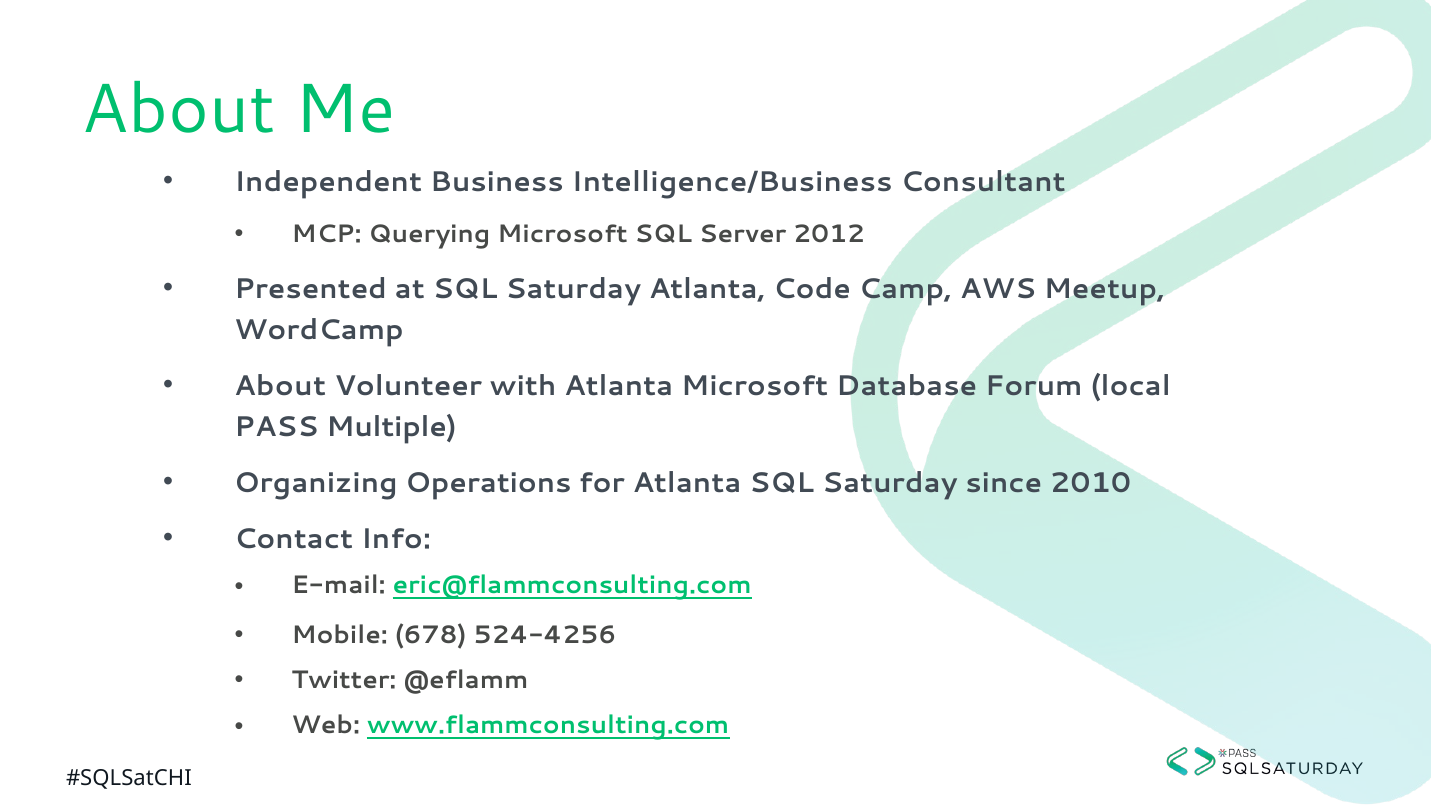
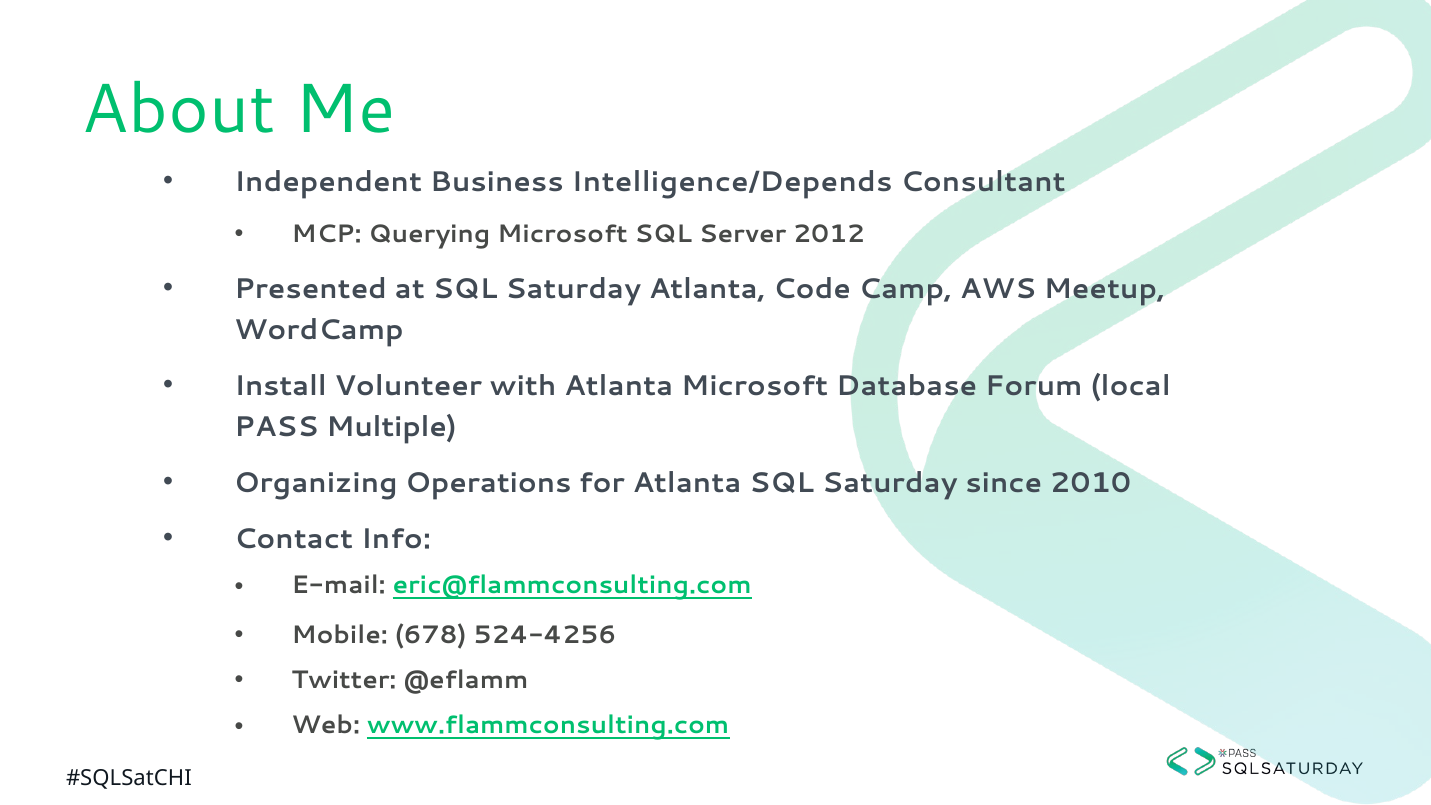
Intelligence/Business: Intelligence/Business -> Intelligence/Depends
About at (280, 386): About -> Install
